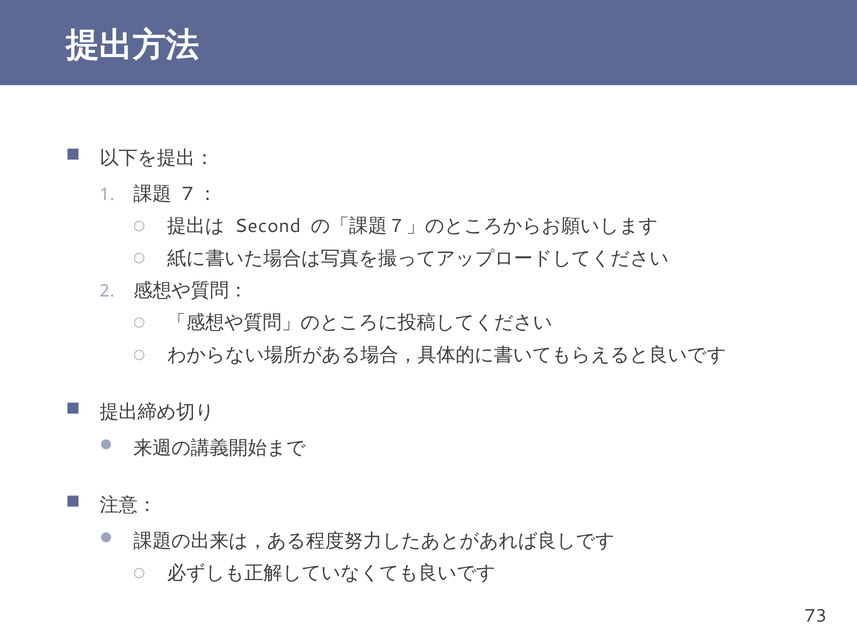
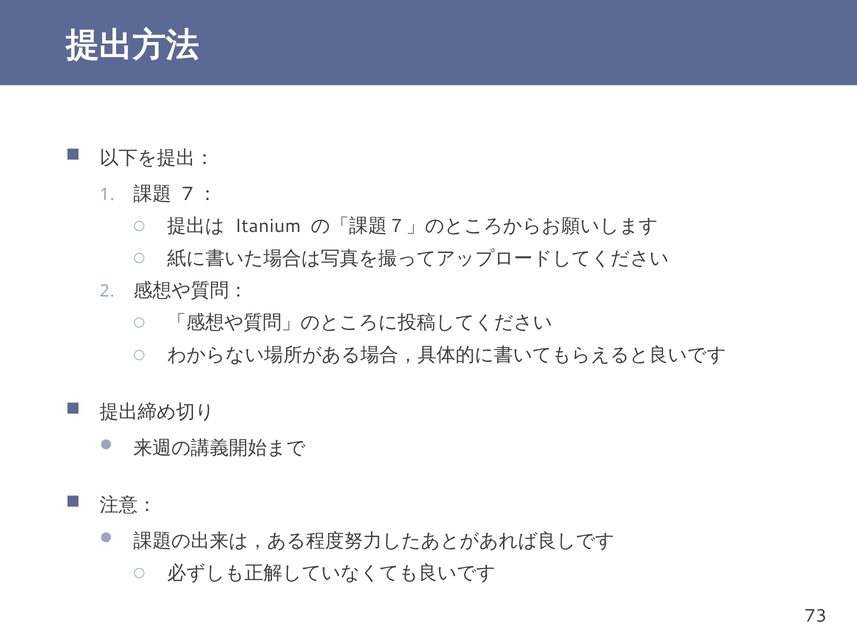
Second: Second -> Itanium
